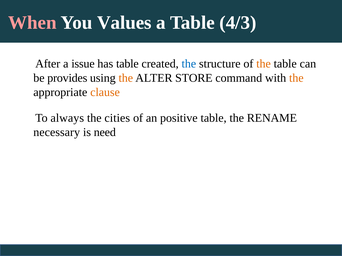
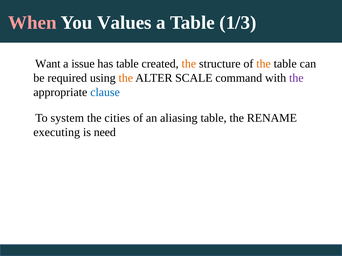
4/3: 4/3 -> 1/3
After: After -> Want
the at (189, 64) colour: blue -> orange
provides: provides -> required
STORE: STORE -> SCALE
the at (296, 78) colour: orange -> purple
clause colour: orange -> blue
always: always -> system
positive: positive -> aliasing
necessary: necessary -> executing
